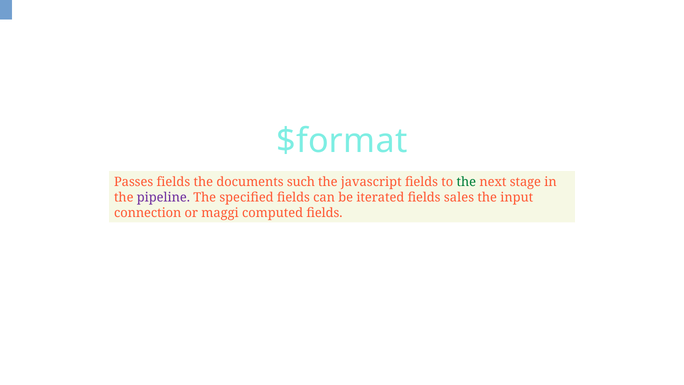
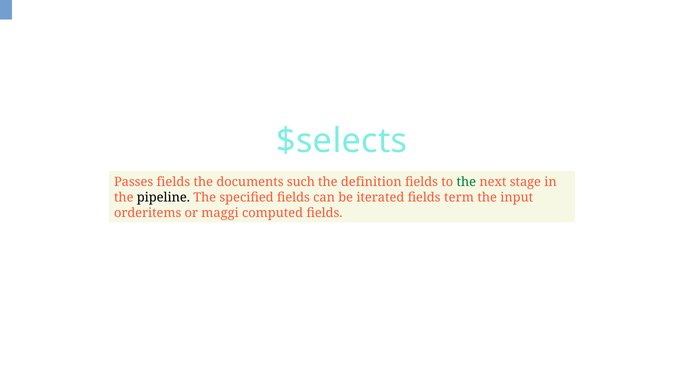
$format: $format -> $selects
javascript: javascript -> definition
pipeline colour: purple -> black
sales: sales -> term
connection: connection -> orderitems
